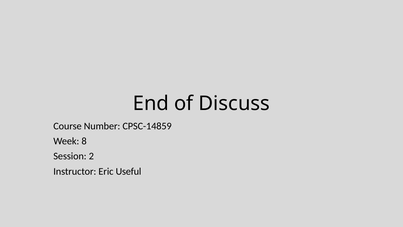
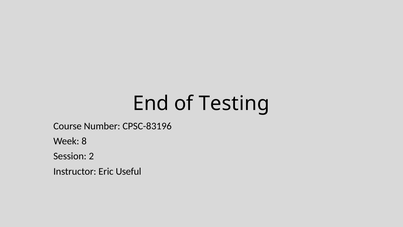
Discuss: Discuss -> Testing
CPSC-14859: CPSC-14859 -> CPSC-83196
